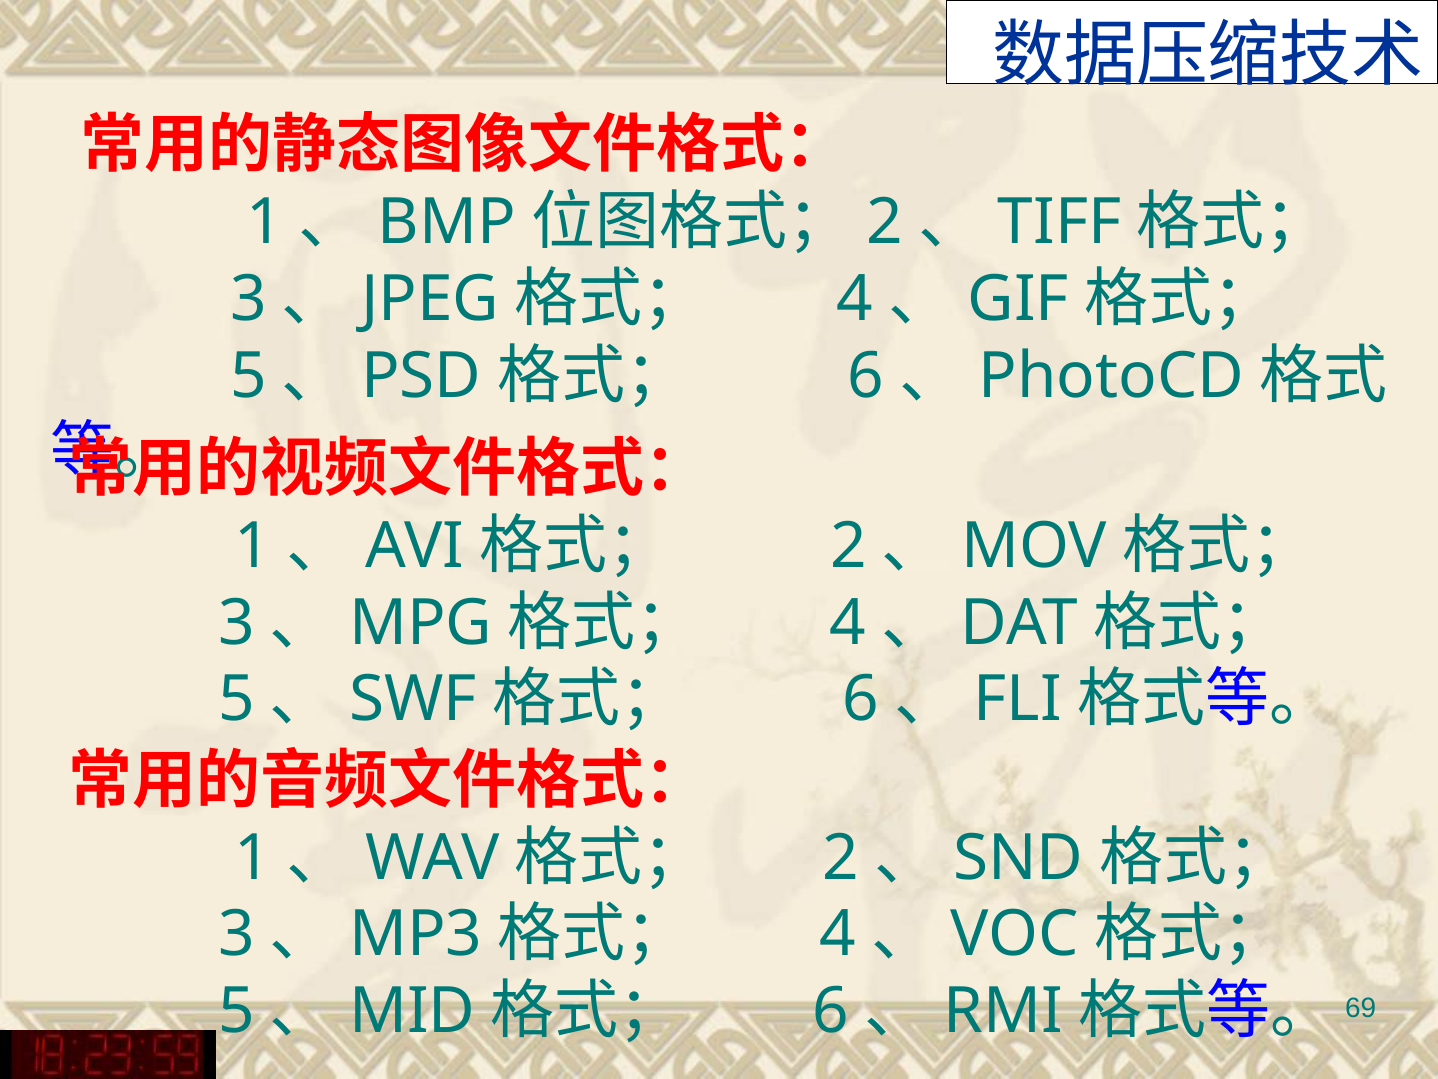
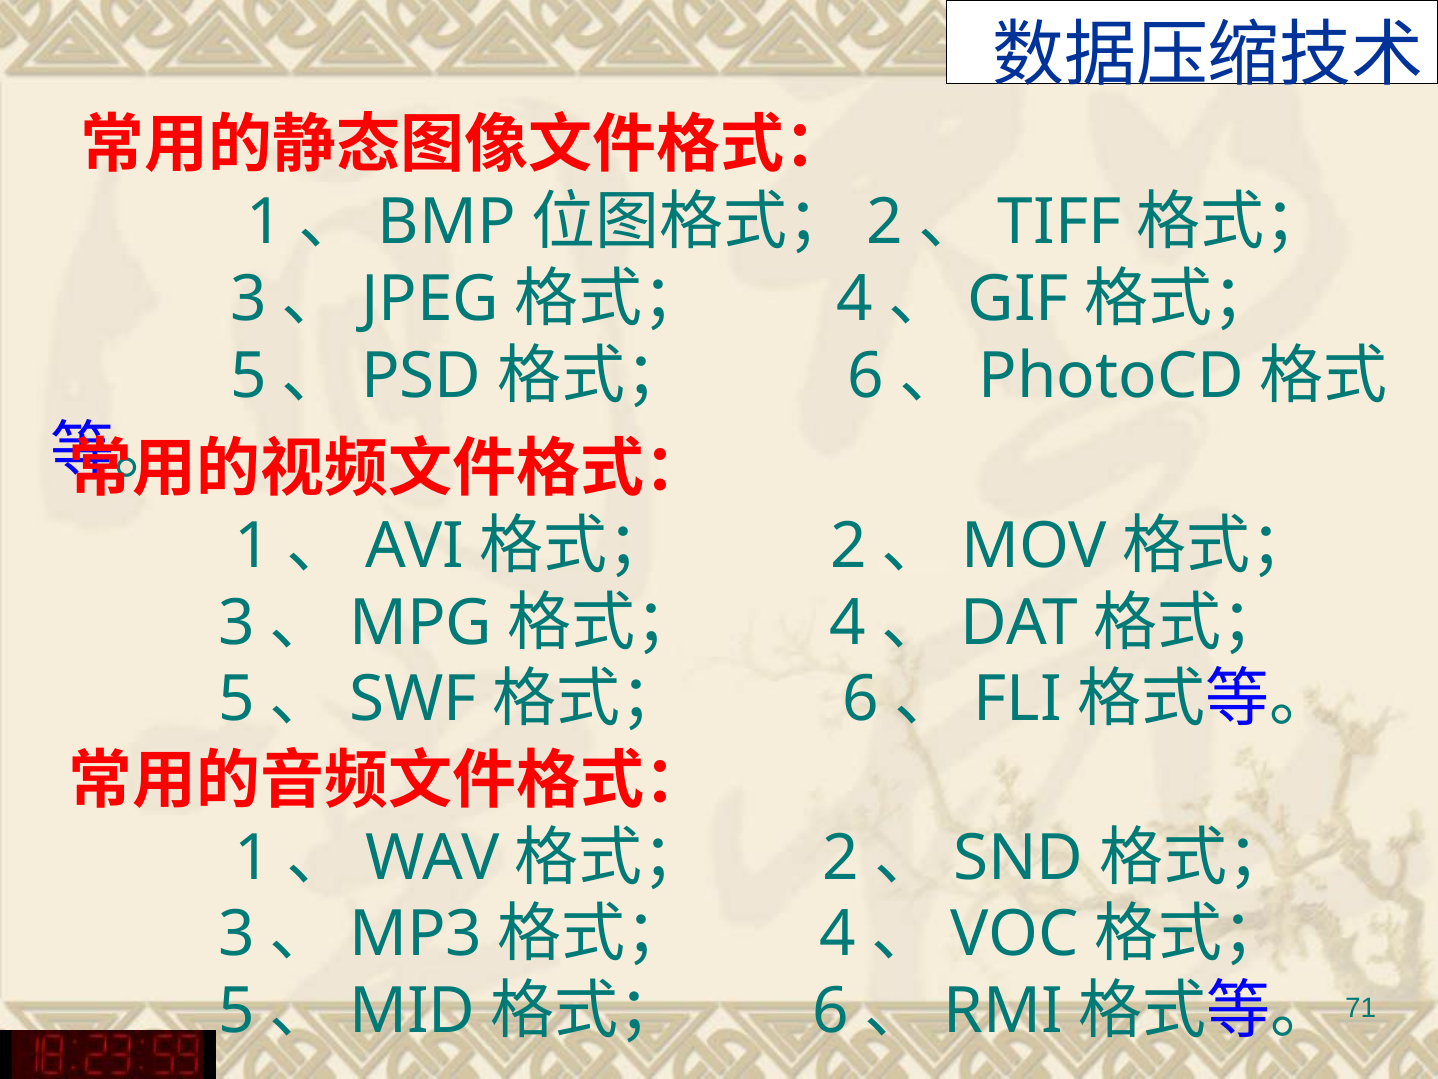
69: 69 -> 71
